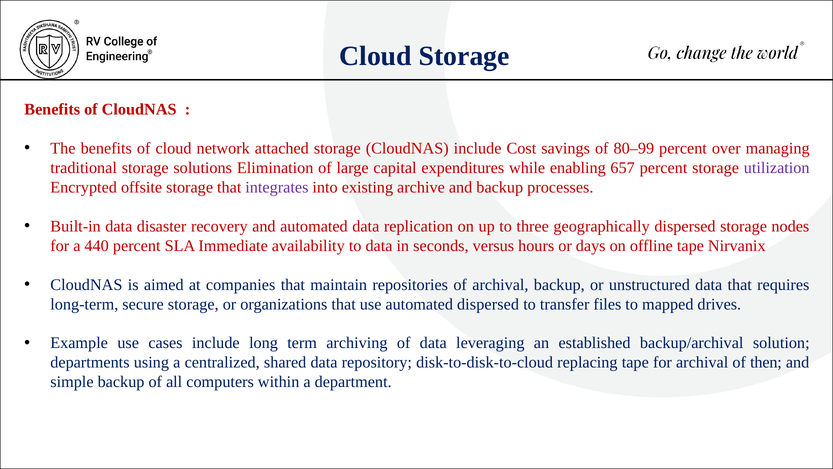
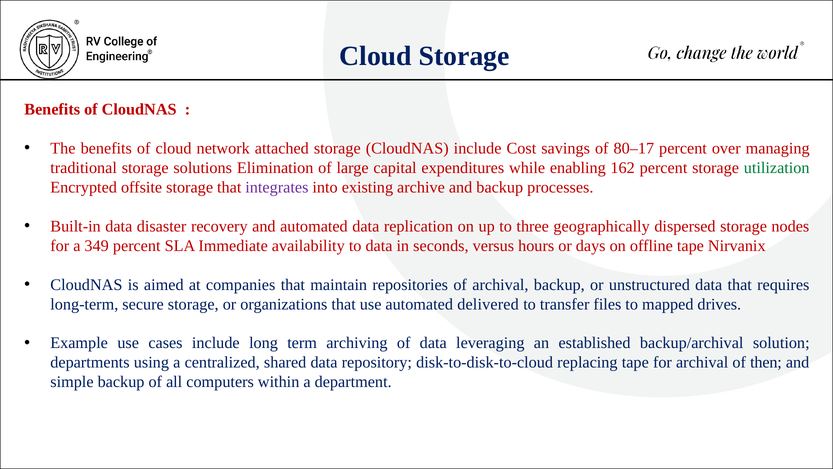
80–99: 80–99 -> 80–17
657: 657 -> 162
utilization colour: purple -> green
440: 440 -> 349
automated dispersed: dispersed -> delivered
